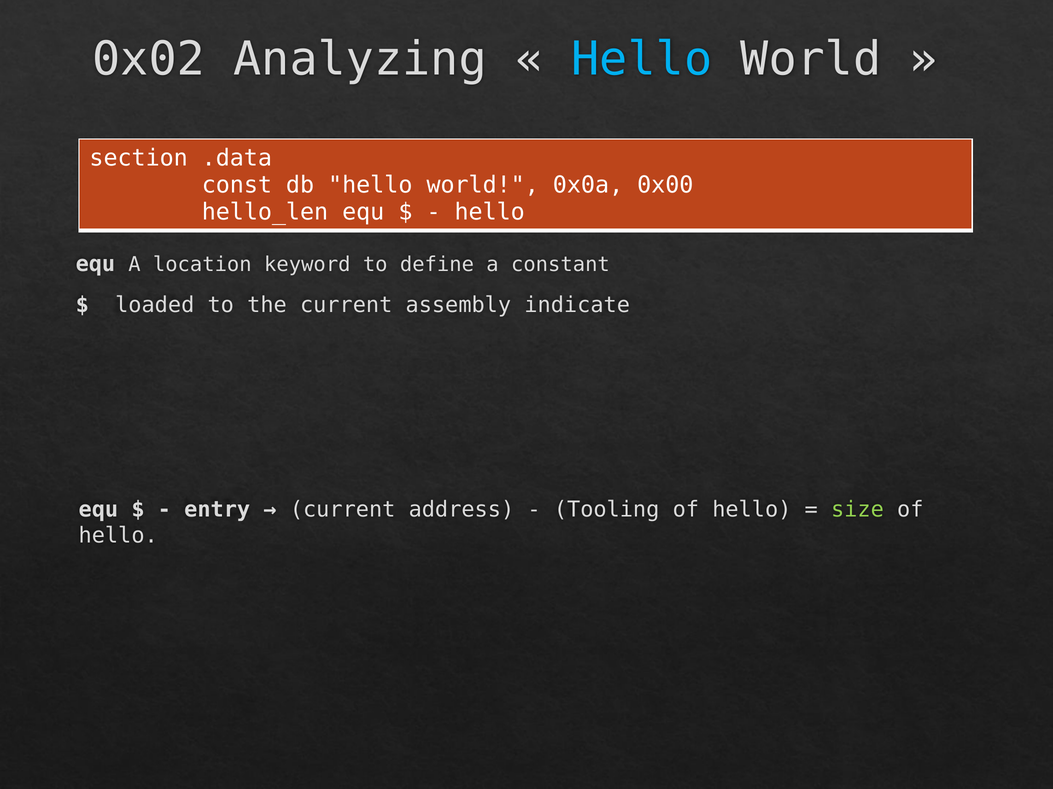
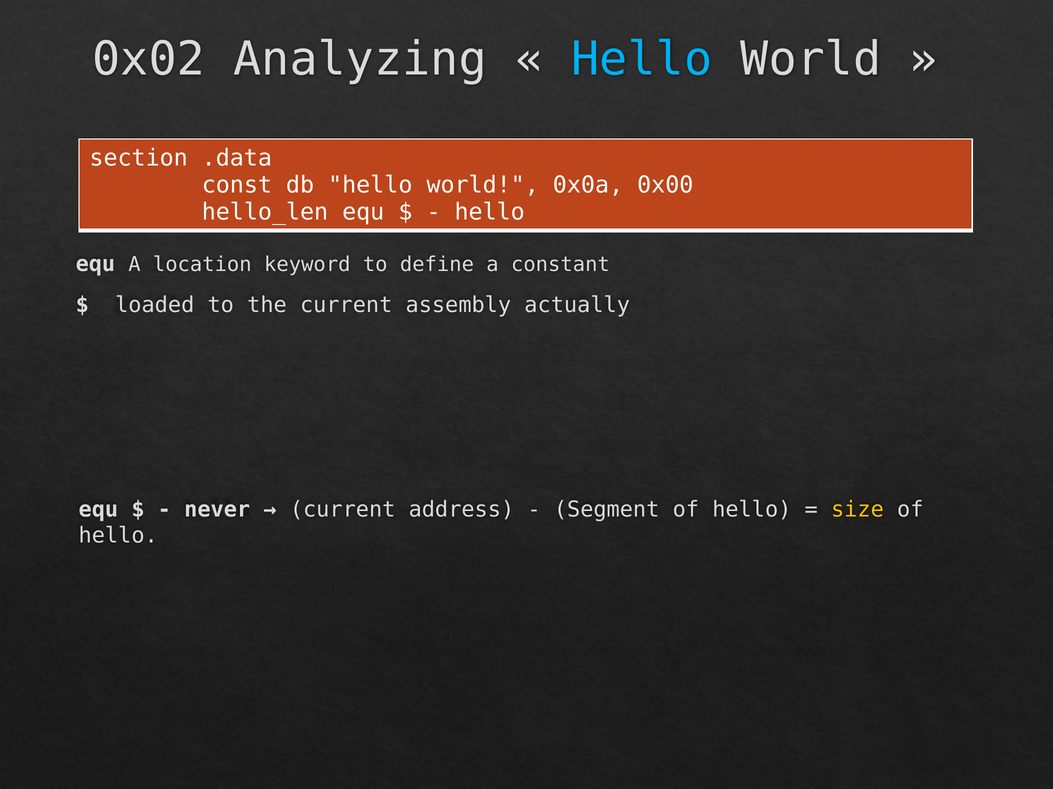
indicate: indicate -> actually
entry: entry -> never
Tooling: Tooling -> Segment
size colour: light green -> yellow
